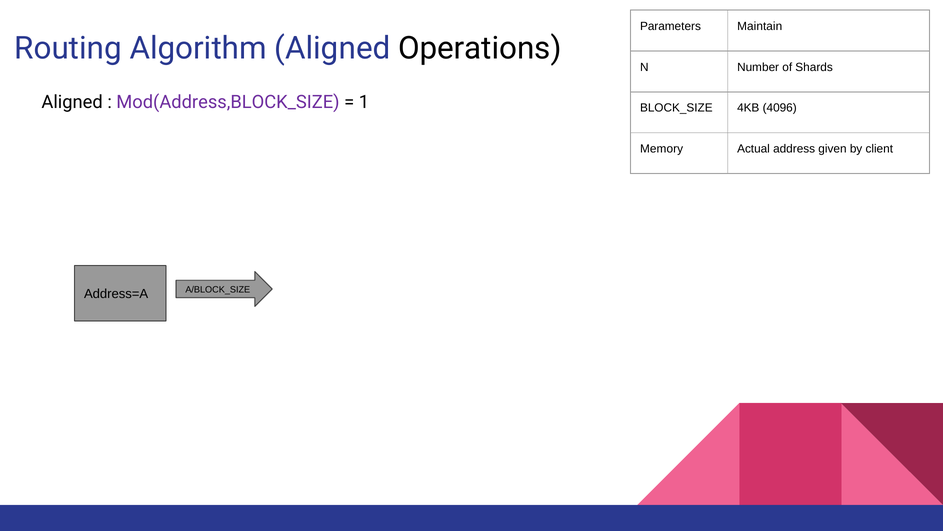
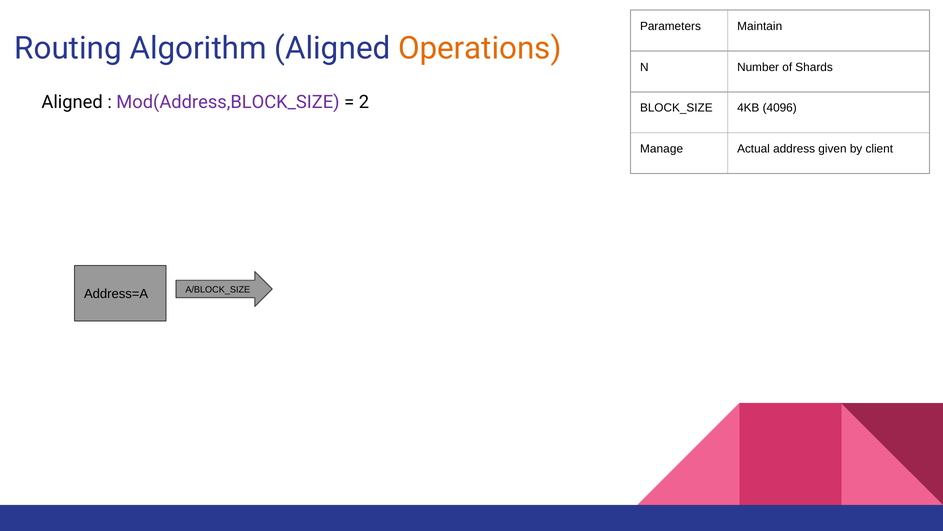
Operations colour: black -> orange
1: 1 -> 2
Memory: Memory -> Manage
